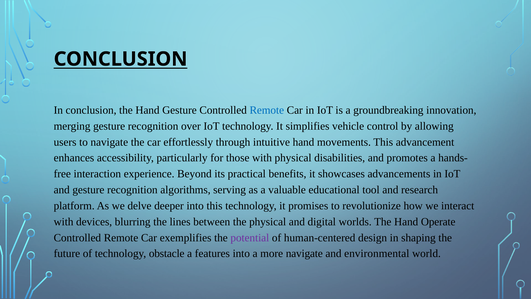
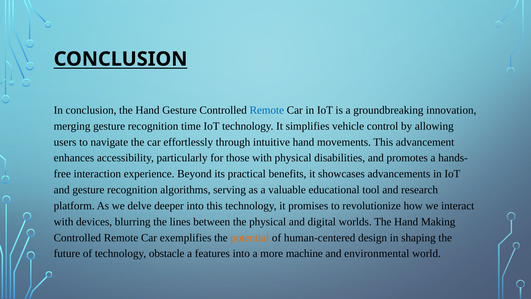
over: over -> time
Operate: Operate -> Making
potential colour: purple -> orange
more navigate: navigate -> machine
